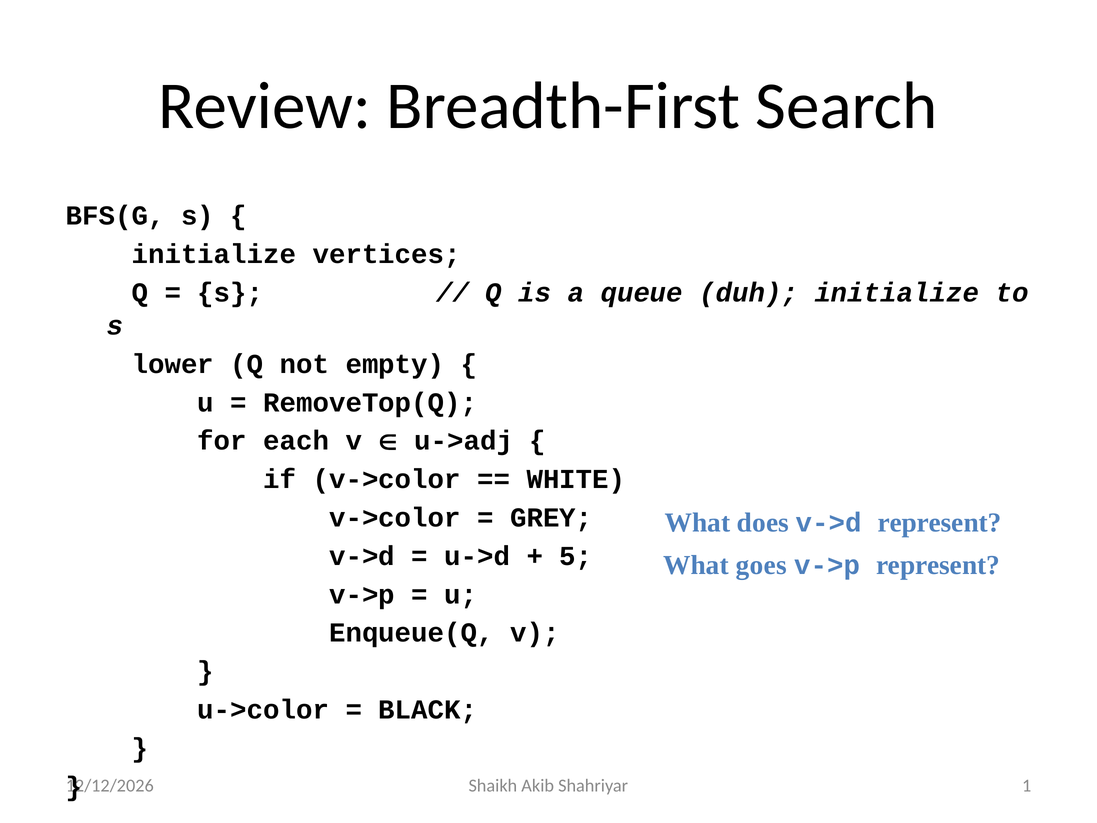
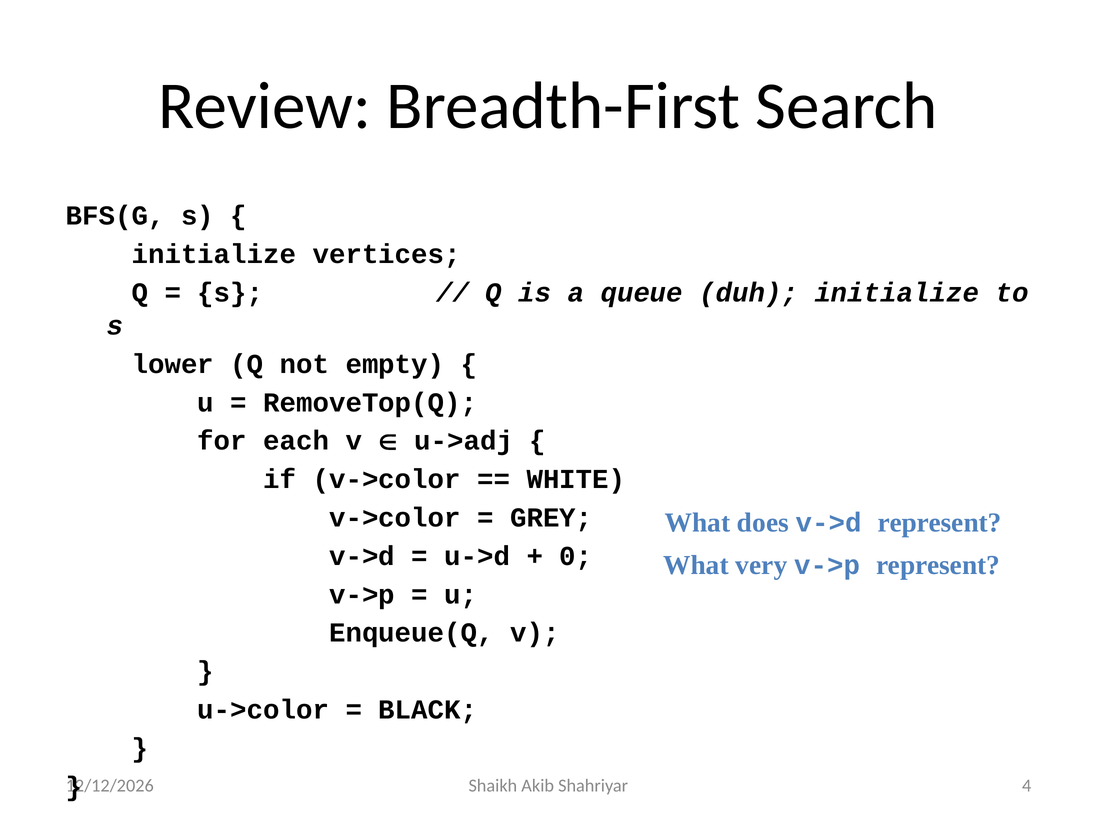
5: 5 -> 0
goes: goes -> very
1: 1 -> 4
